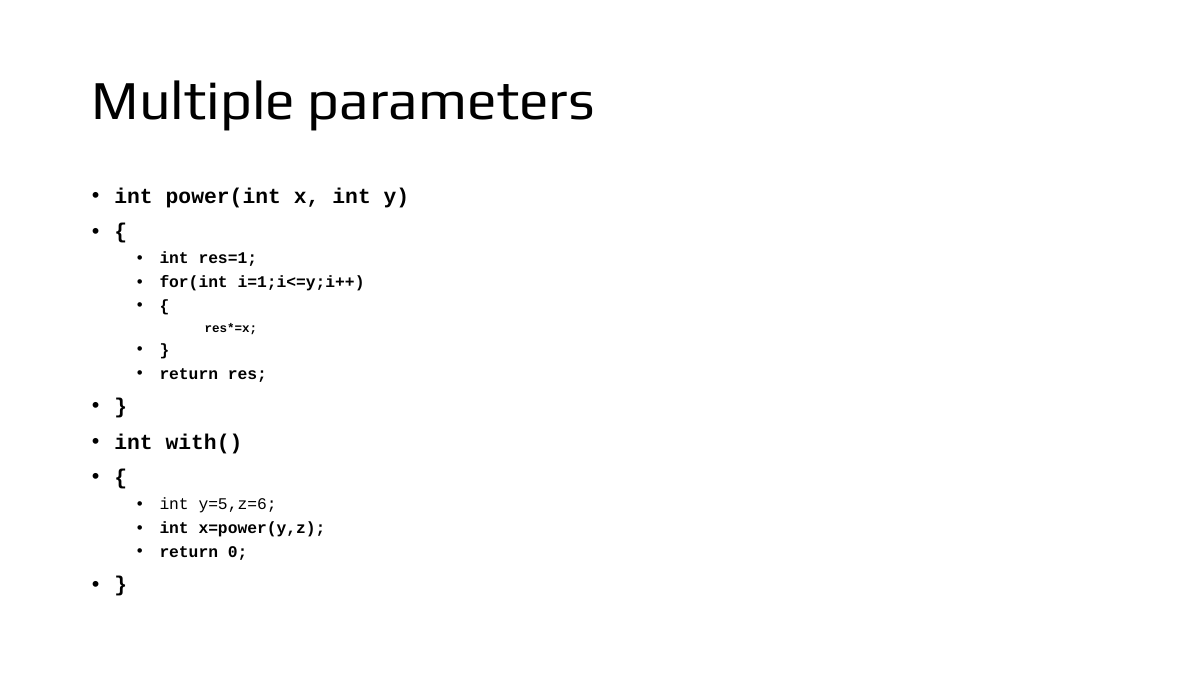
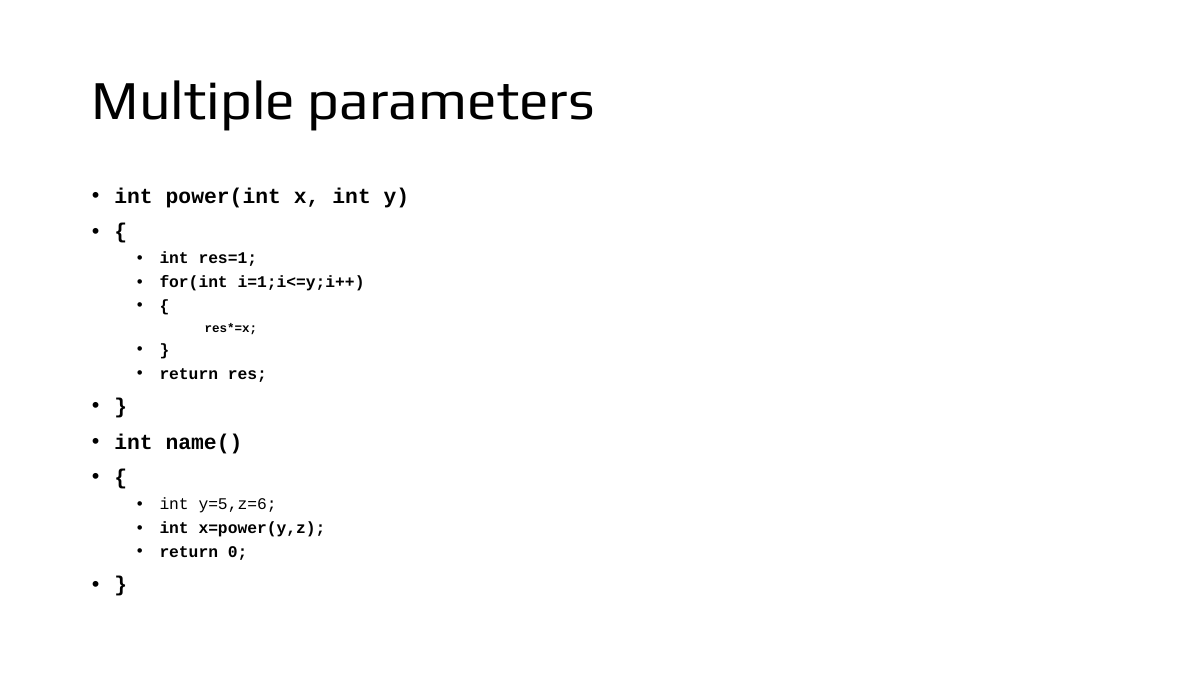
with(: with( -> name(
